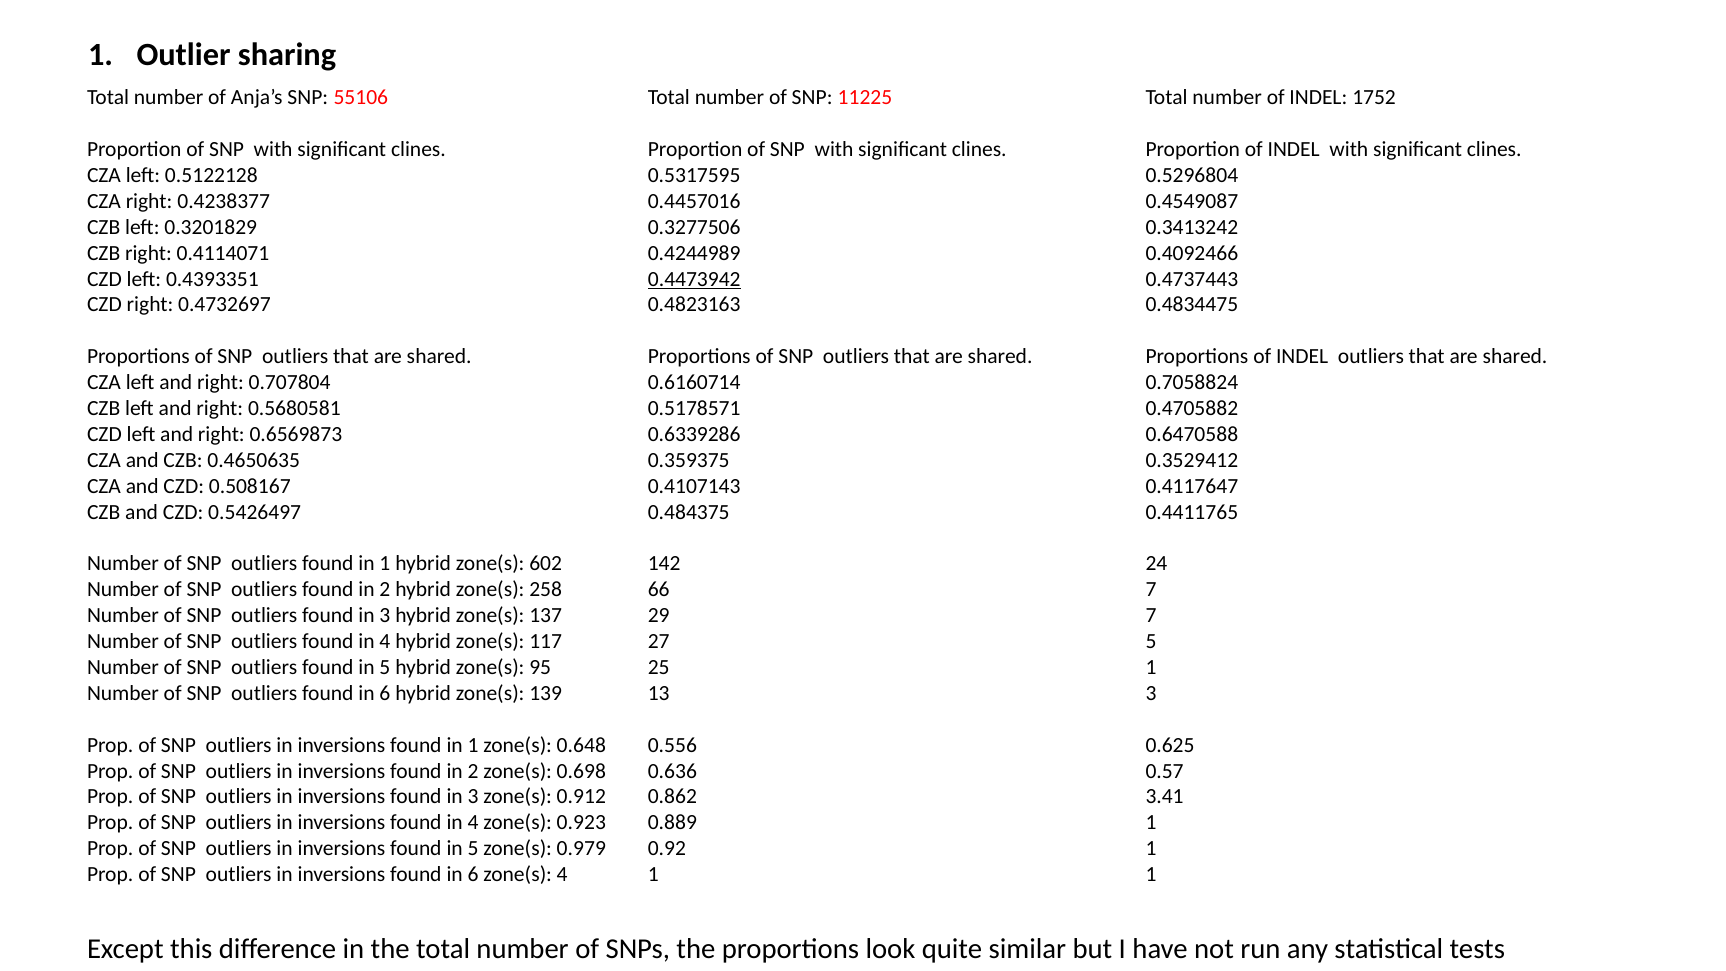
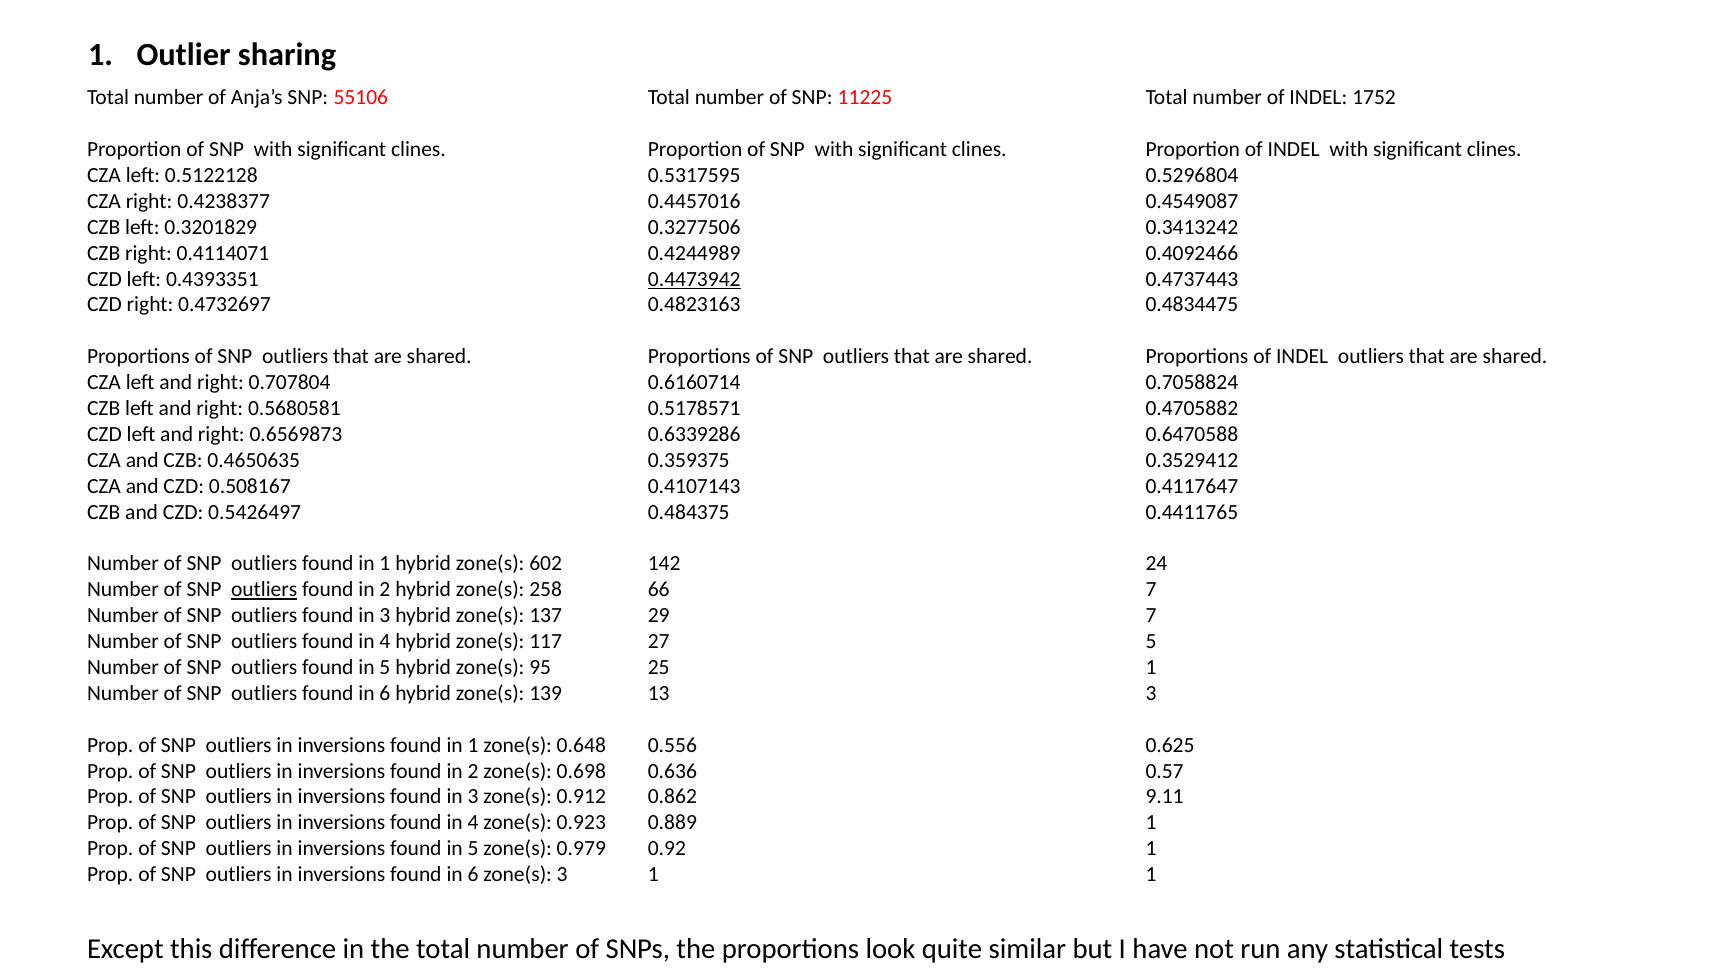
outliers at (264, 590) underline: none -> present
3.41: 3.41 -> 9.11
zone(s 4: 4 -> 3
